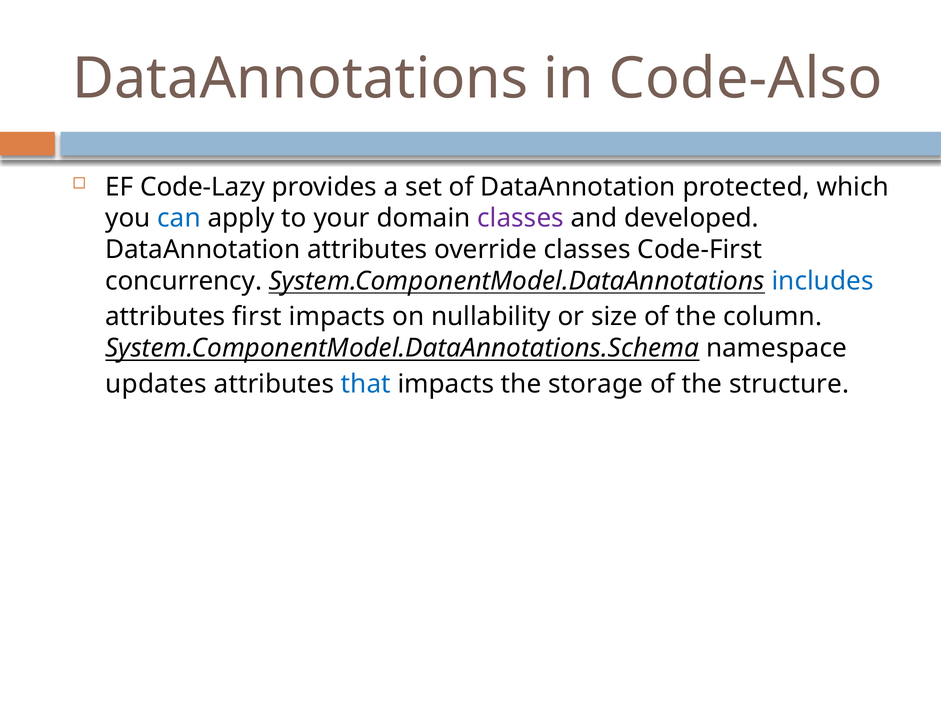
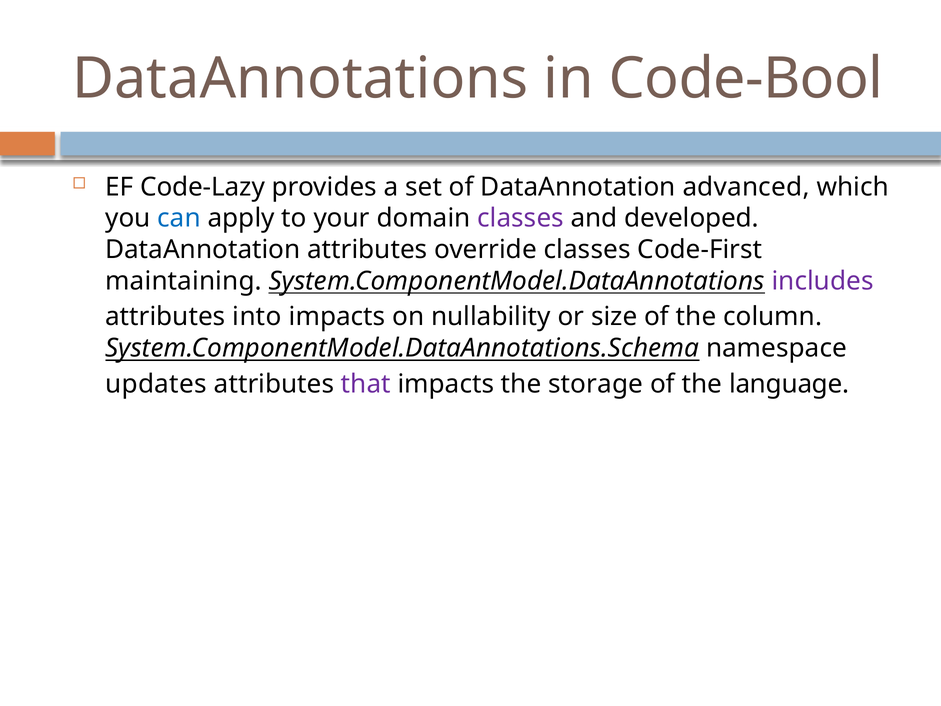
Code-Also: Code-Also -> Code-Bool
protected: protected -> advanced
concurrency: concurrency -> maintaining
includes colour: blue -> purple
first: first -> into
that colour: blue -> purple
structure: structure -> language
